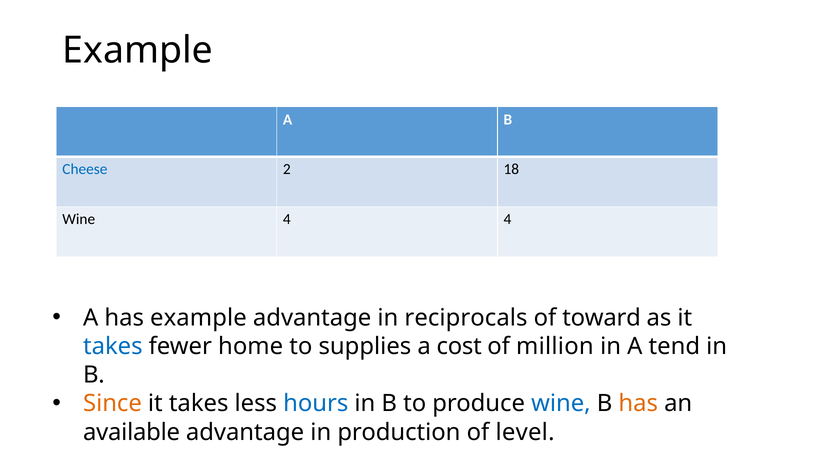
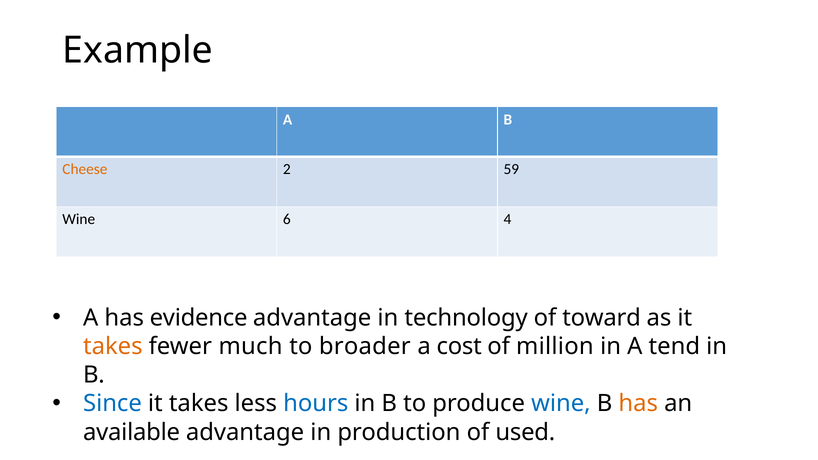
Cheese colour: blue -> orange
18: 18 -> 59
Wine 4: 4 -> 6
has example: example -> evidence
reciprocals: reciprocals -> technology
takes at (113, 346) colour: blue -> orange
home: home -> much
supplies: supplies -> broader
Since colour: orange -> blue
level: level -> used
